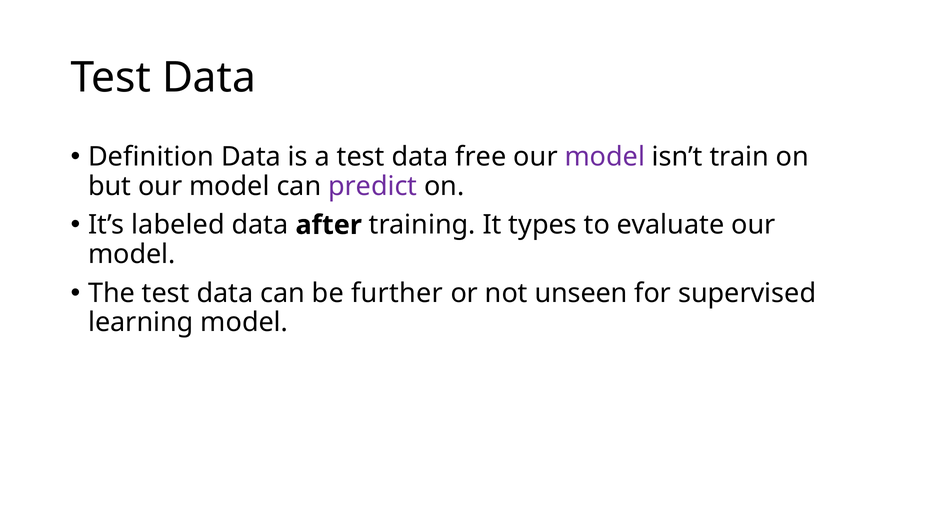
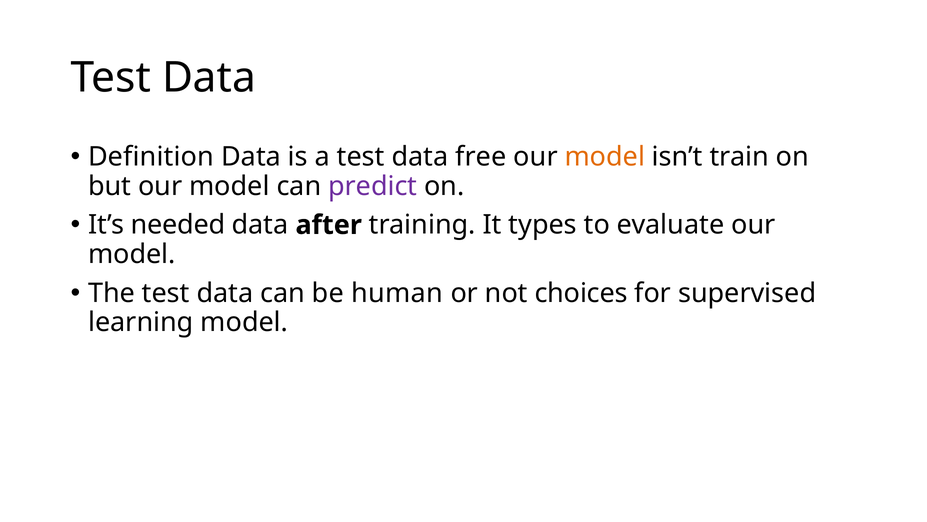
model at (605, 157) colour: purple -> orange
labeled: labeled -> needed
further: further -> human
unseen: unseen -> choices
